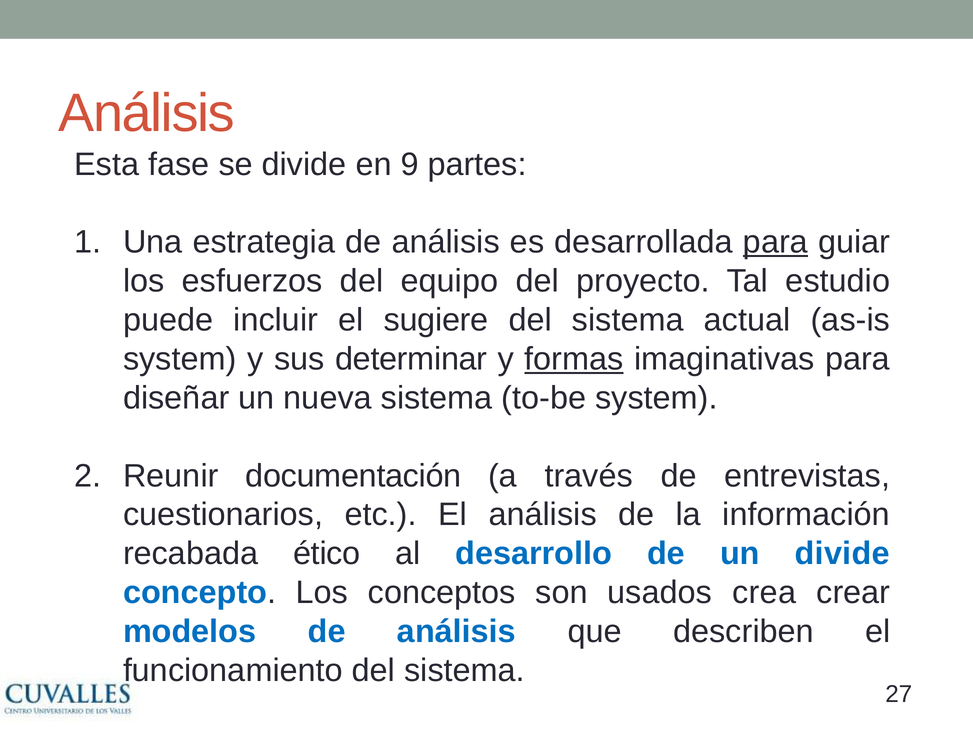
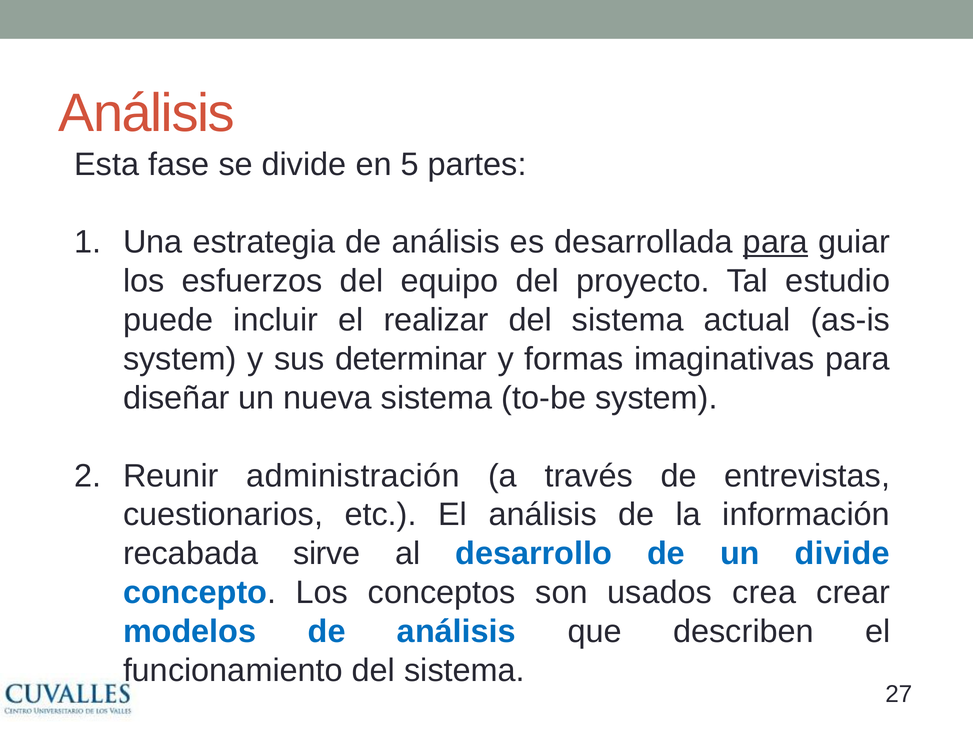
9: 9 -> 5
sugiere: sugiere -> realizar
formas underline: present -> none
documentación: documentación -> administración
ético: ético -> sirve
